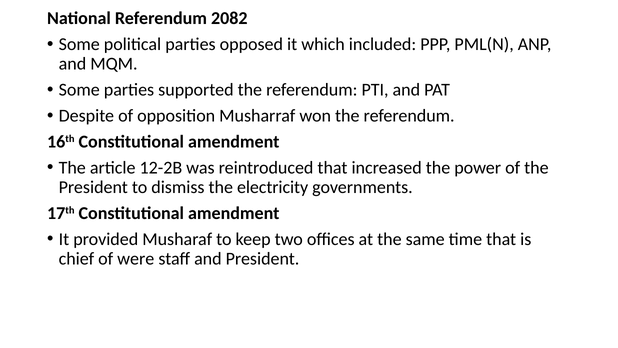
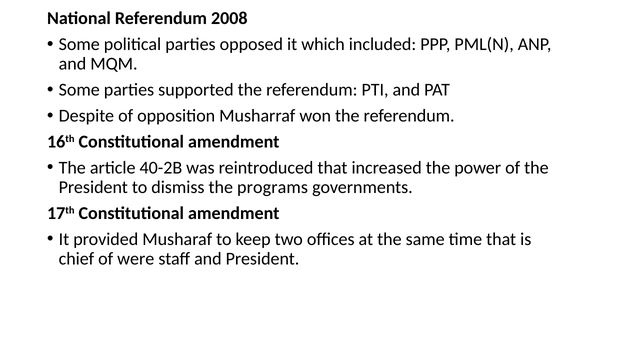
2082: 2082 -> 2008
12-2B: 12-2B -> 40-2B
electricity: electricity -> programs
